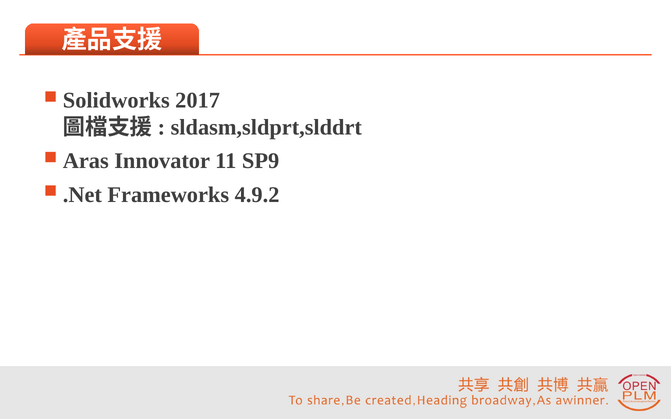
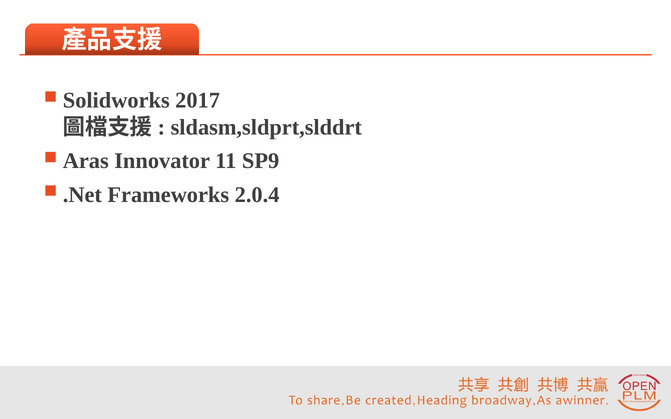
4.9.2: 4.9.2 -> 2.0.4
